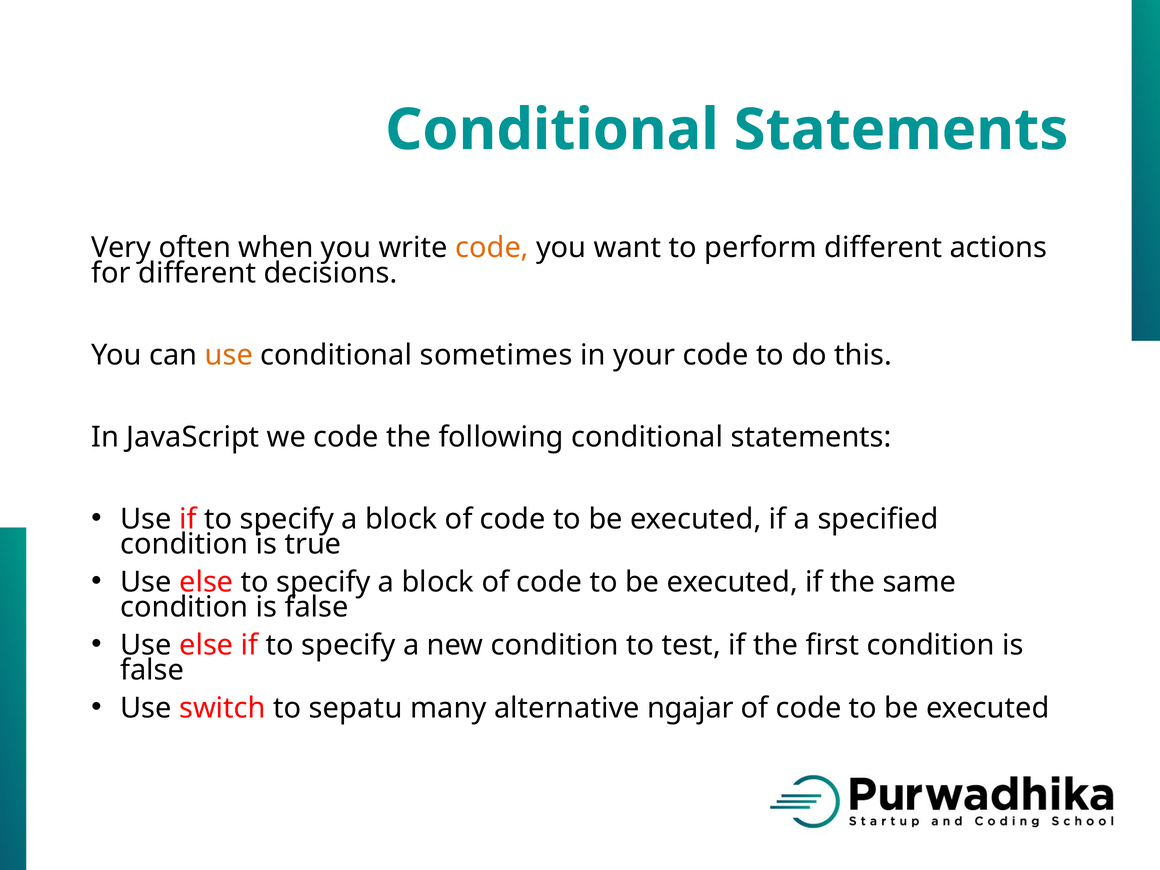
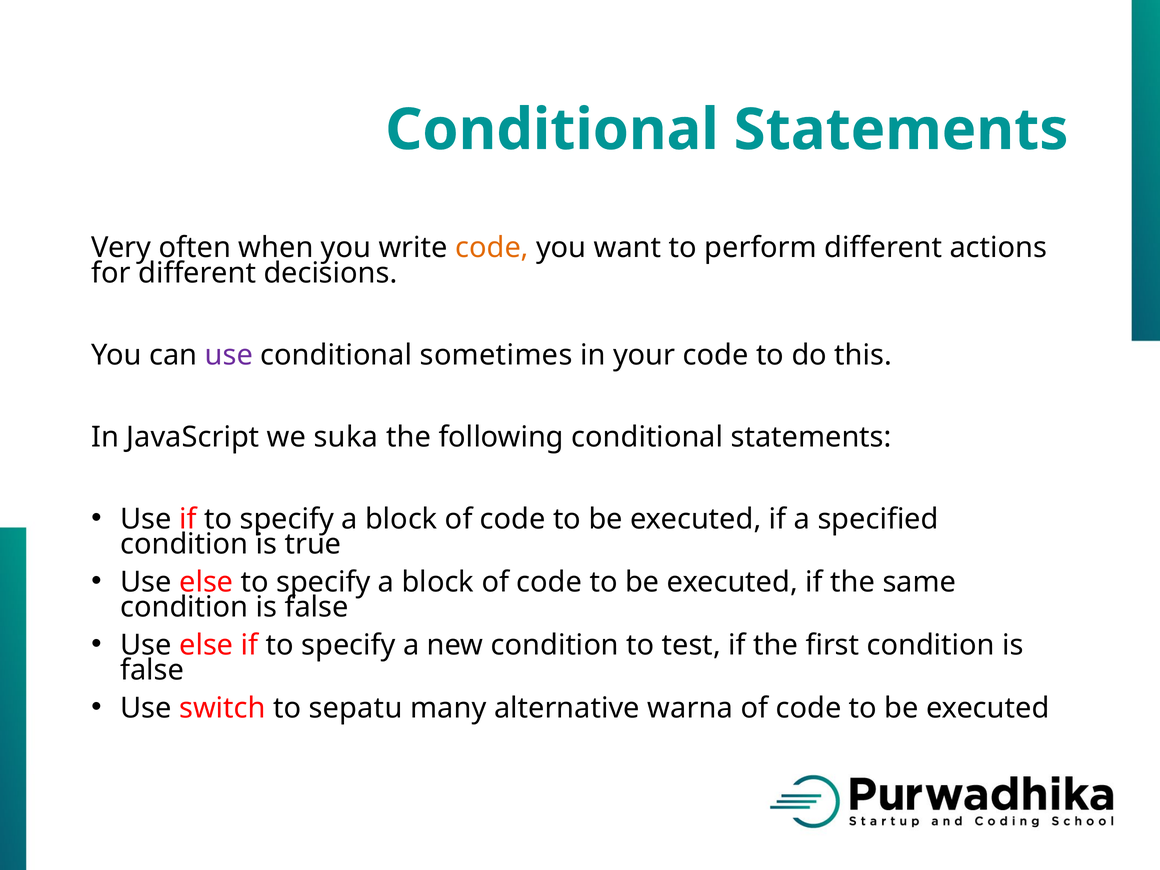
use at (229, 355) colour: orange -> purple
we code: code -> suka
ngajar: ngajar -> warna
